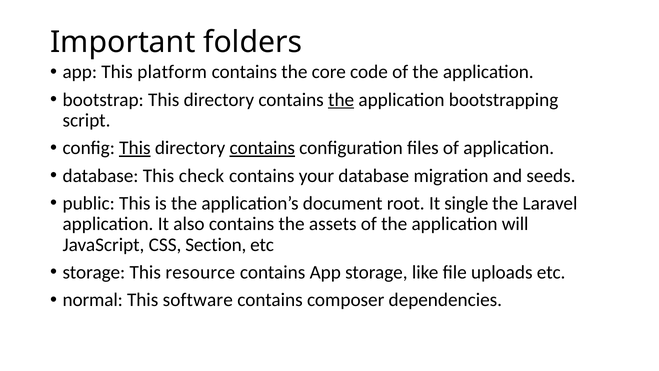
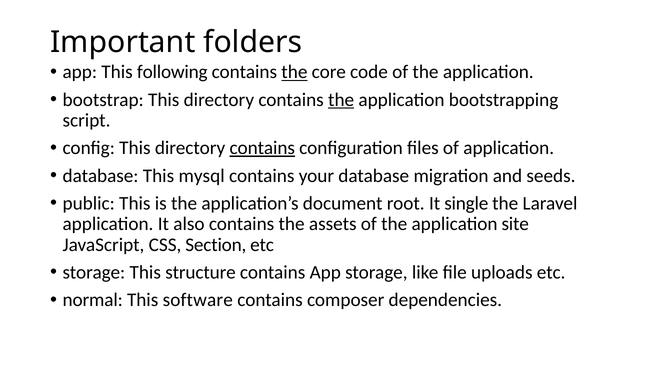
platform: platform -> following
the at (294, 72) underline: none -> present
This at (135, 148) underline: present -> none
check: check -> mysql
will: will -> site
resource: resource -> structure
